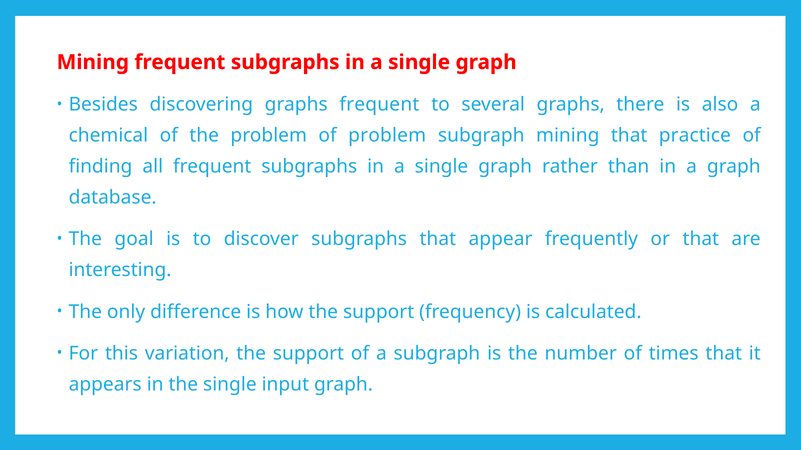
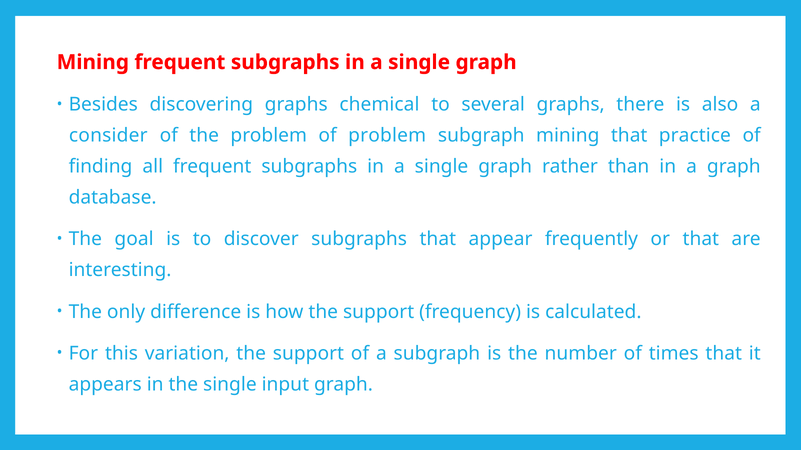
graphs frequent: frequent -> chemical
chemical: chemical -> consider
